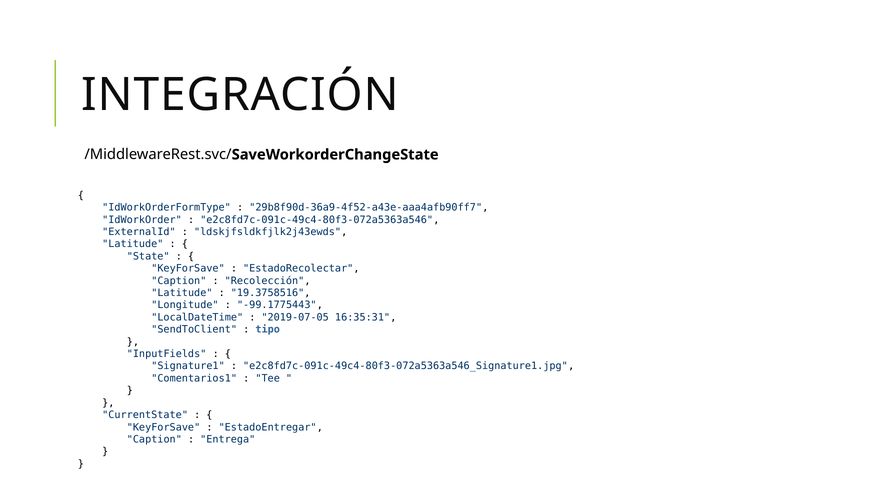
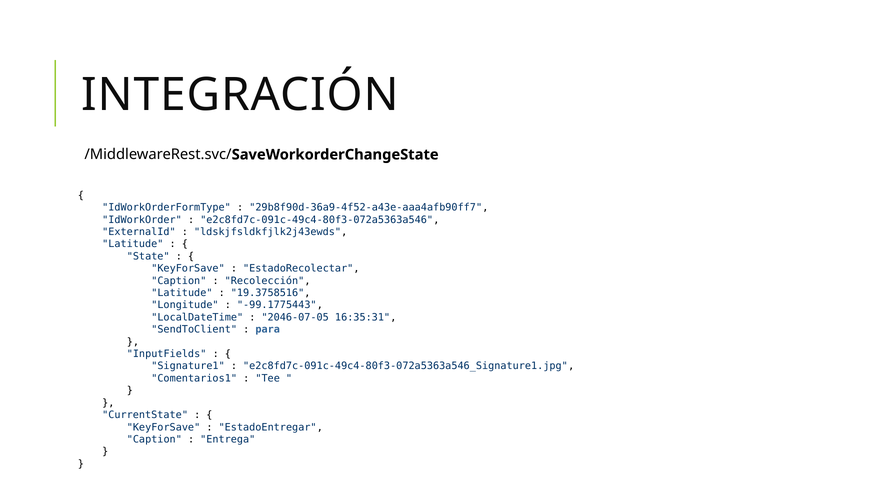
2019-07-05: 2019-07-05 -> 2046-07-05
tipo: tipo -> para
